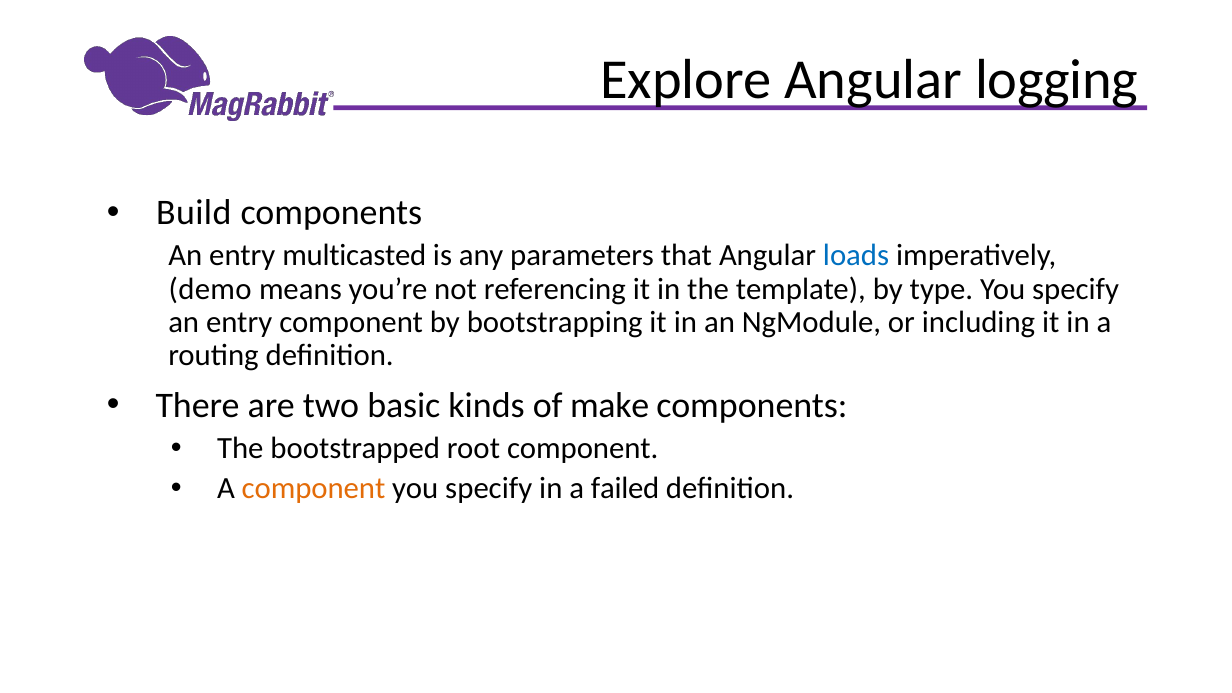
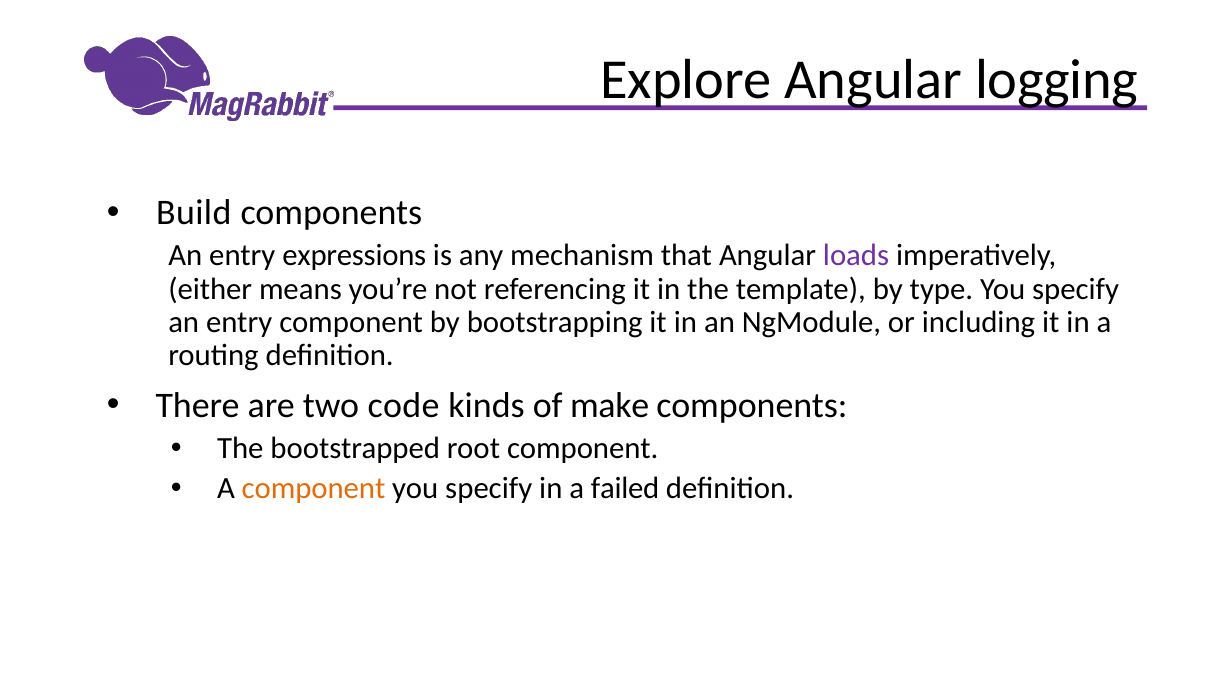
multicasted: multicasted -> expressions
parameters: parameters -> mechanism
loads colour: blue -> purple
demo: demo -> either
basic: basic -> code
